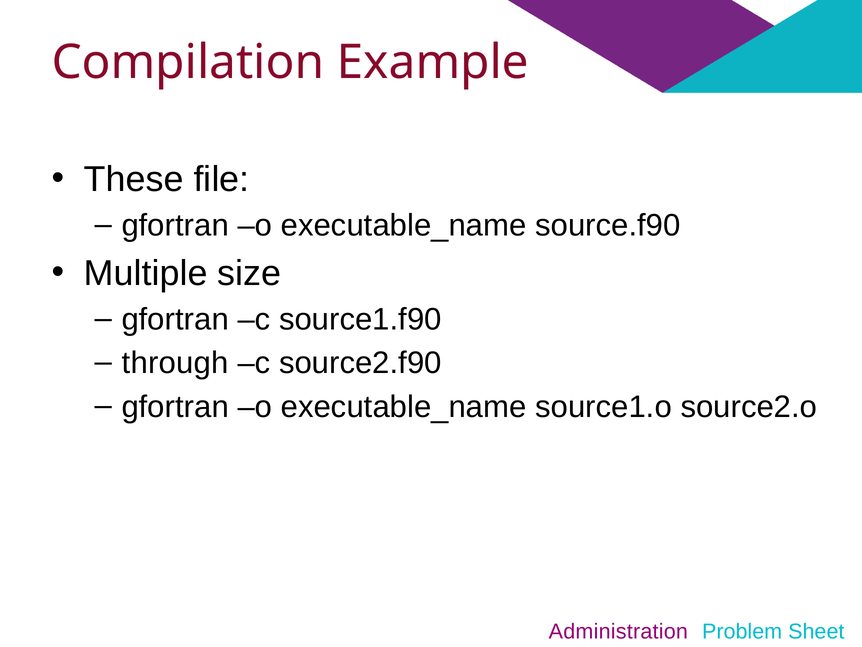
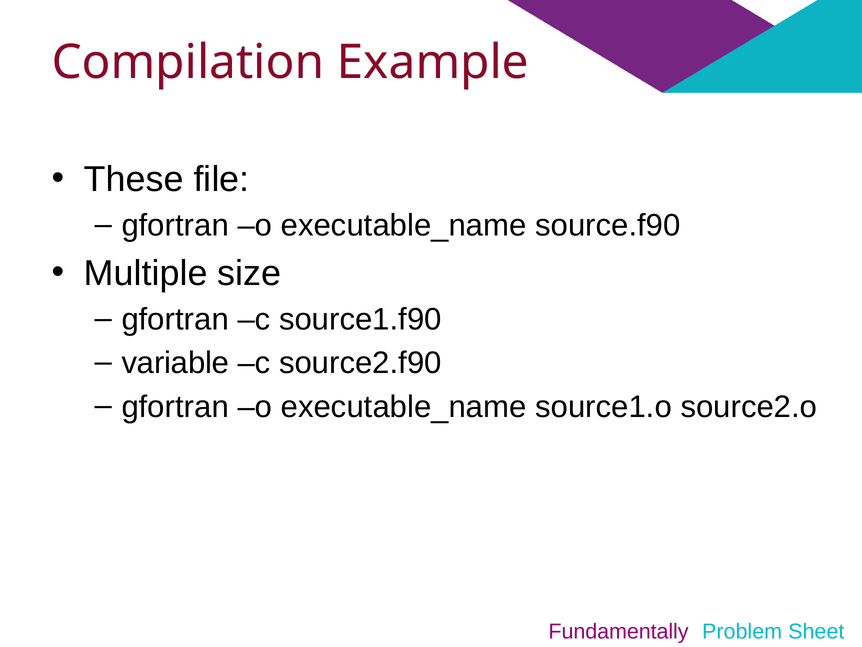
through: through -> variable
Administration: Administration -> Fundamentally
